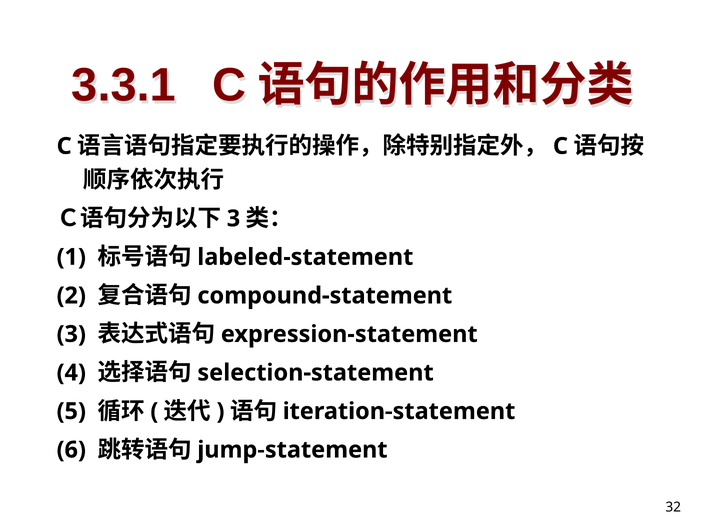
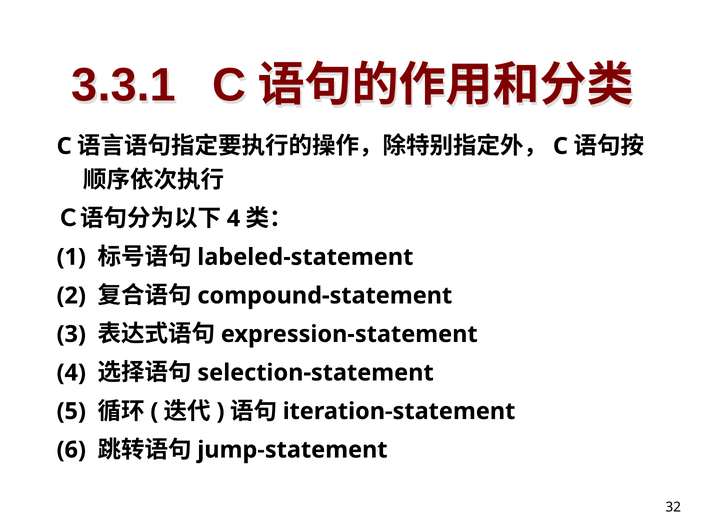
3 at (233, 218): 3 -> 4
